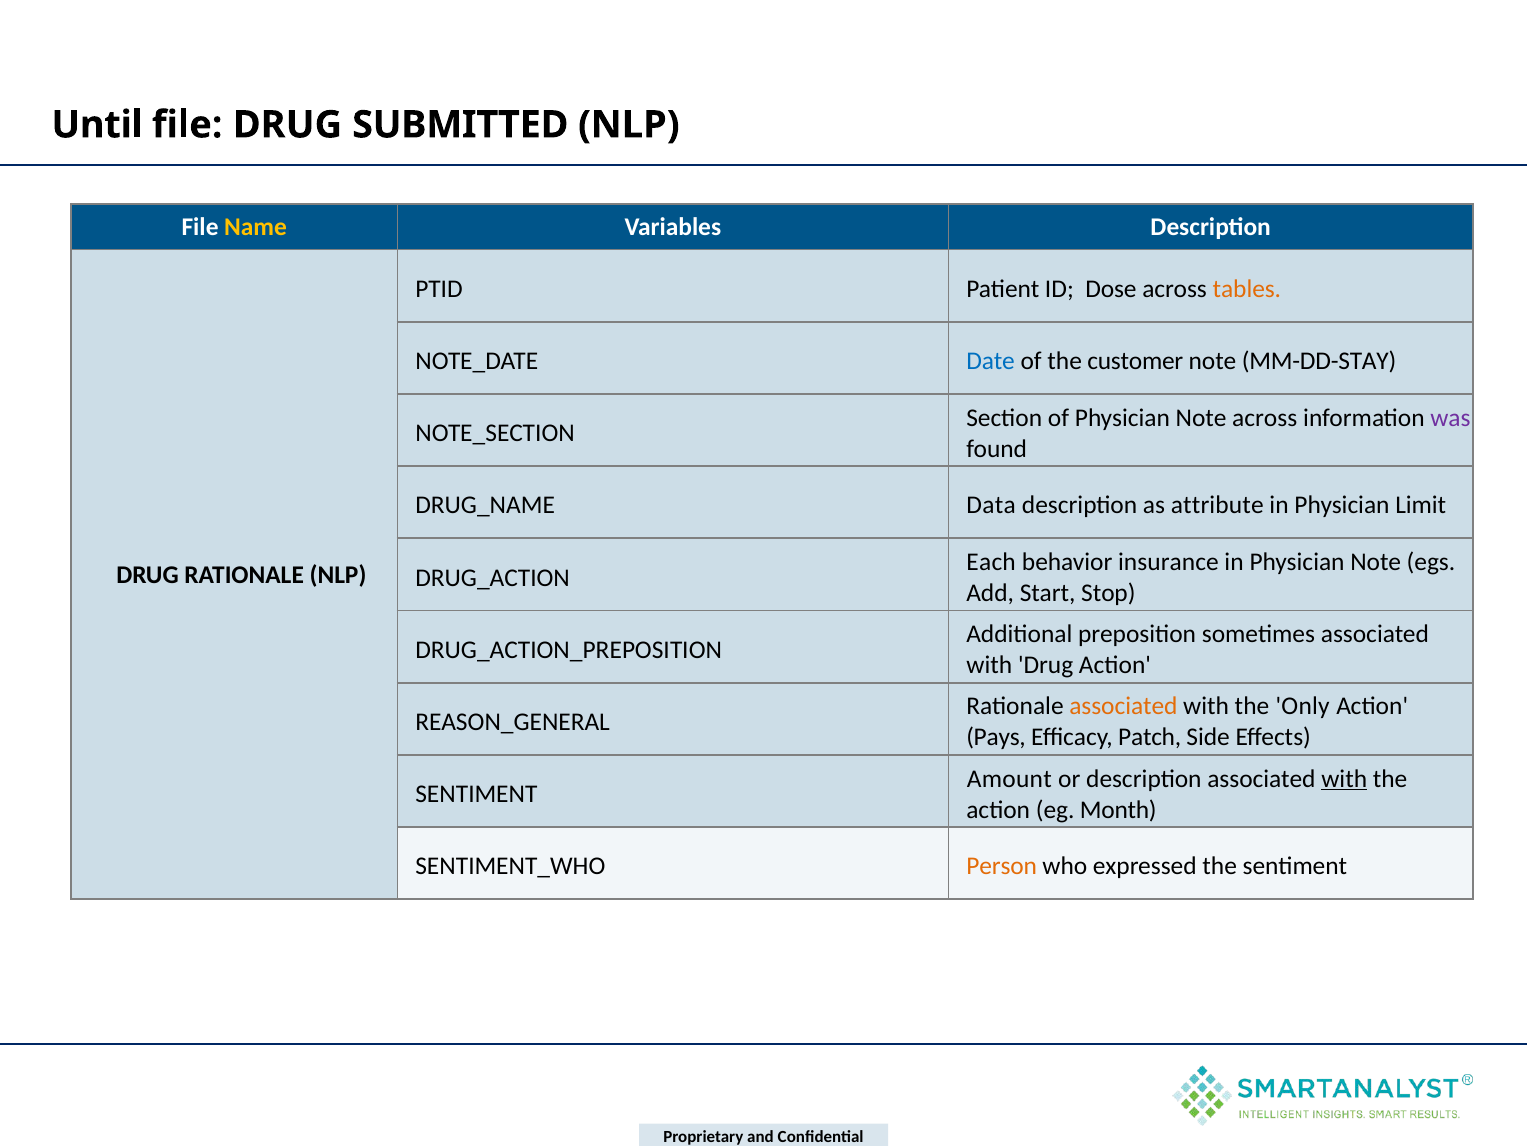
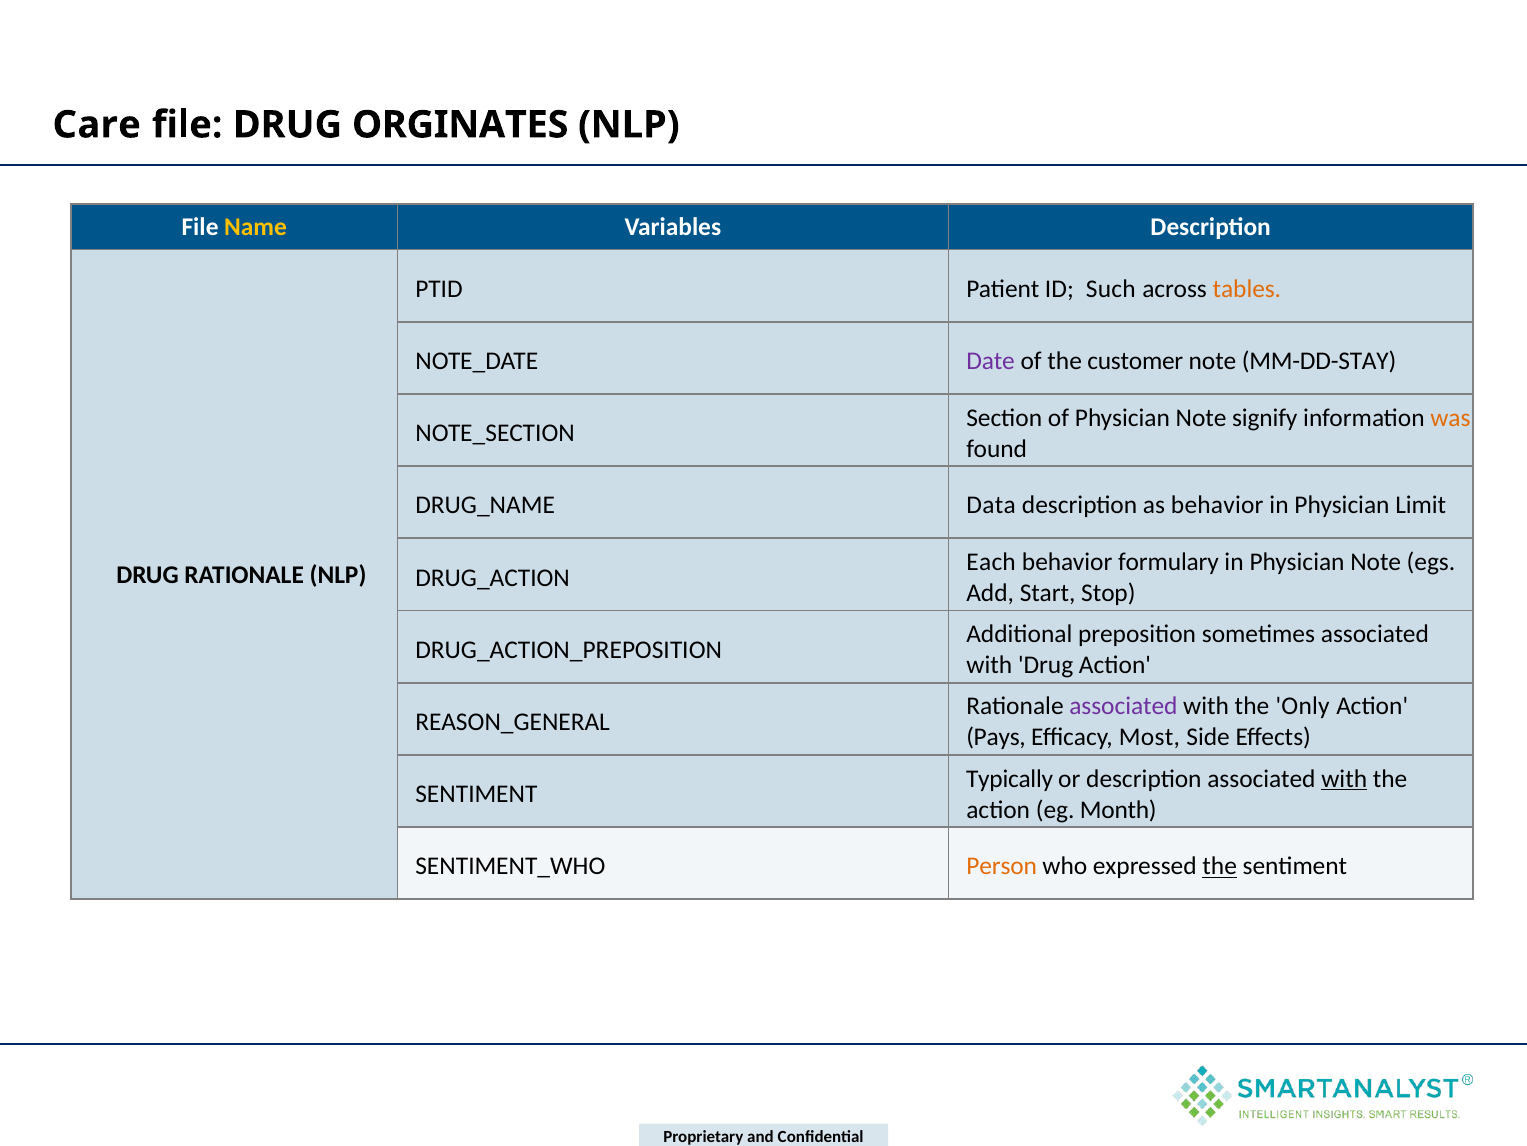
Until: Until -> Care
SUBMITTED: SUBMITTED -> ORGINATES
Dose: Dose -> Such
Date colour: blue -> purple
Note across: across -> signify
was colour: purple -> orange
as attribute: attribute -> behavior
insurance: insurance -> formulary
associated at (1123, 706) colour: orange -> purple
Patch: Patch -> Most
Amount: Amount -> Typically
the at (1220, 866) underline: none -> present
